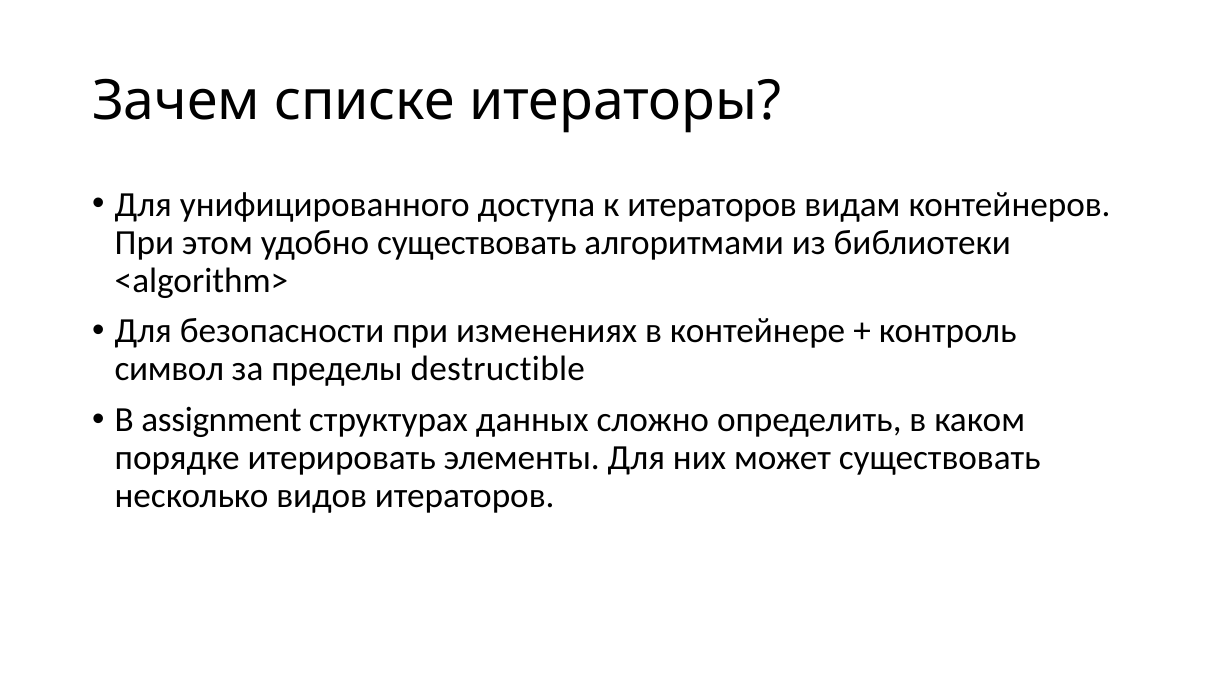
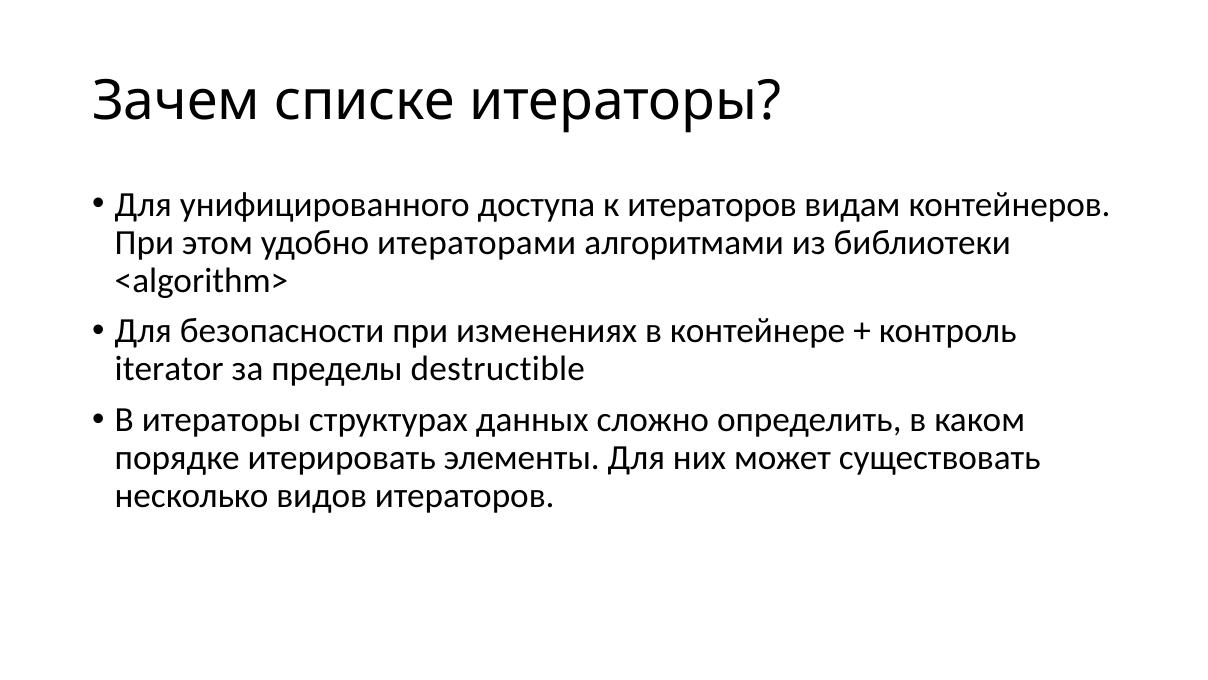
удобно существовать: существовать -> итераторами
символ: символ -> iterator
В assignment: assignment -> итераторы
